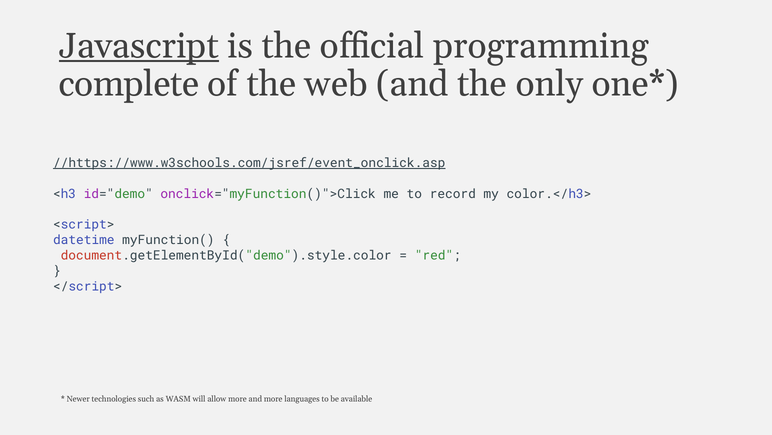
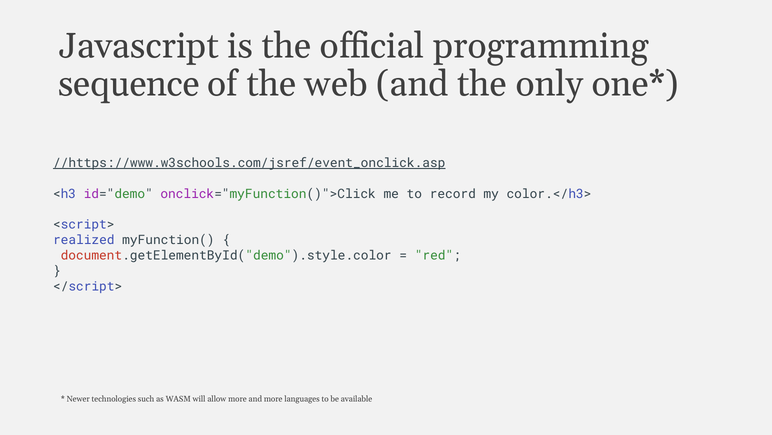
Javascript underline: present -> none
complete: complete -> sequence
datetime: datetime -> realized
